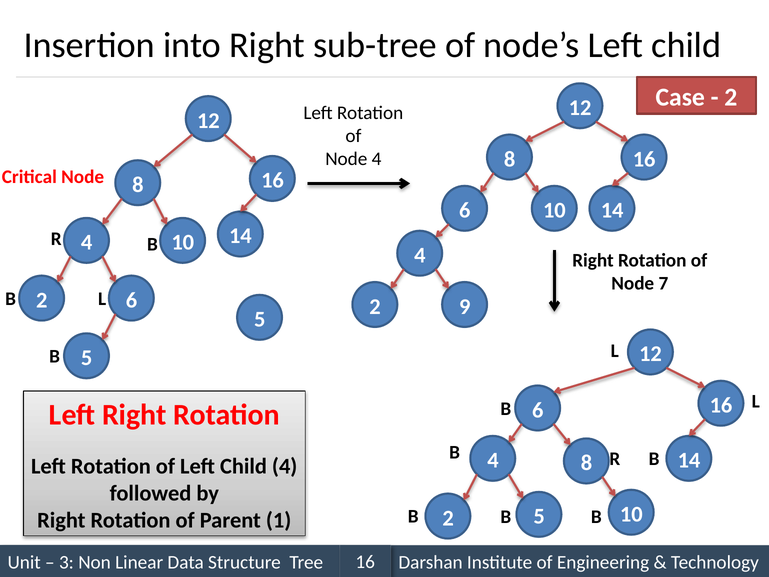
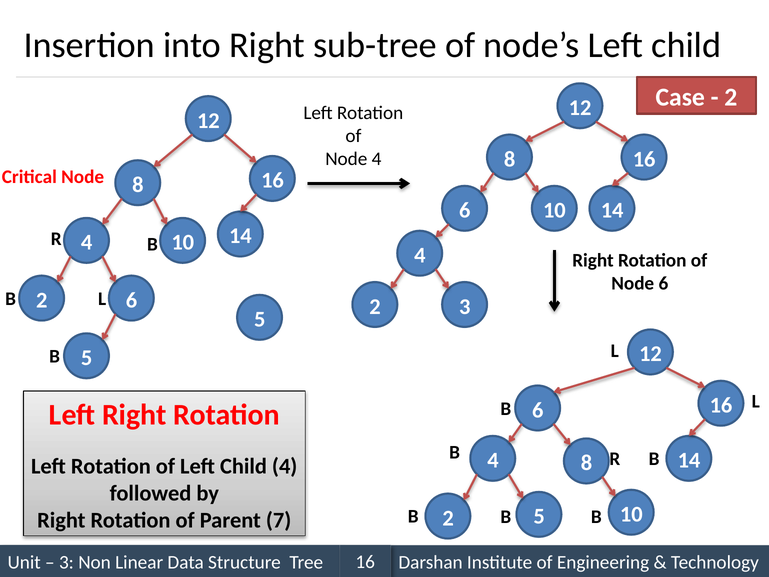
Node 7: 7 -> 6
2 9: 9 -> 3
1: 1 -> 7
